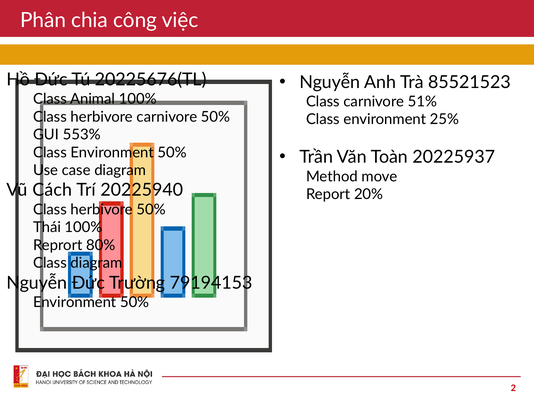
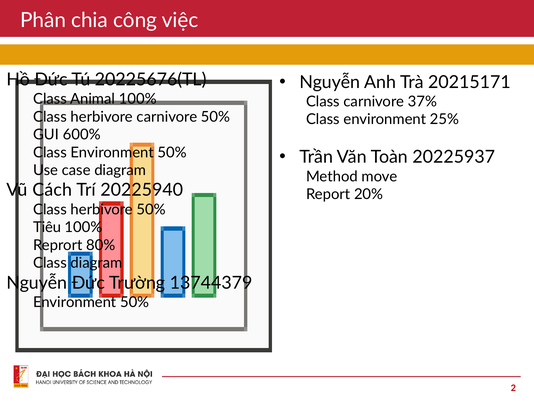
85521523: 85521523 -> 20215171
51%: 51% -> 37%
553%: 553% -> 600%
Thái: Thái -> Tiêu
79194153: 79194153 -> 13744379
